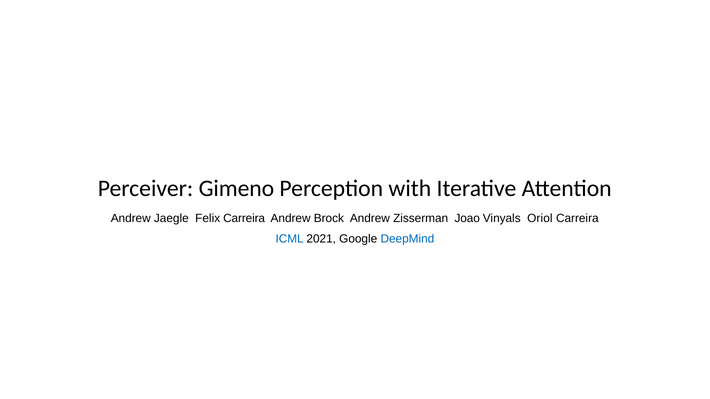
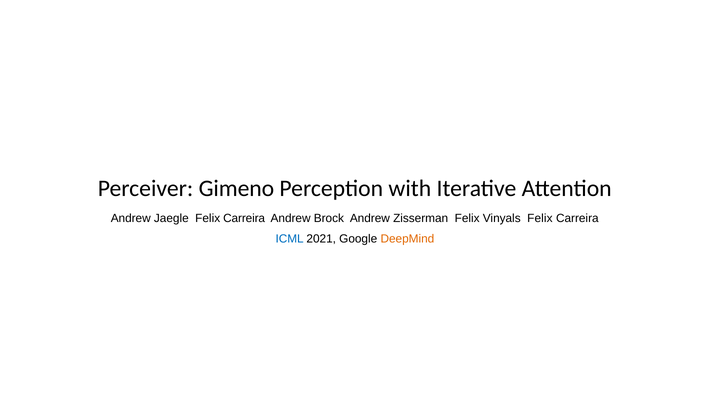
Zisserman Joao: Joao -> Felix
Vinyals Oriol: Oriol -> Felix
DeepMind colour: blue -> orange
